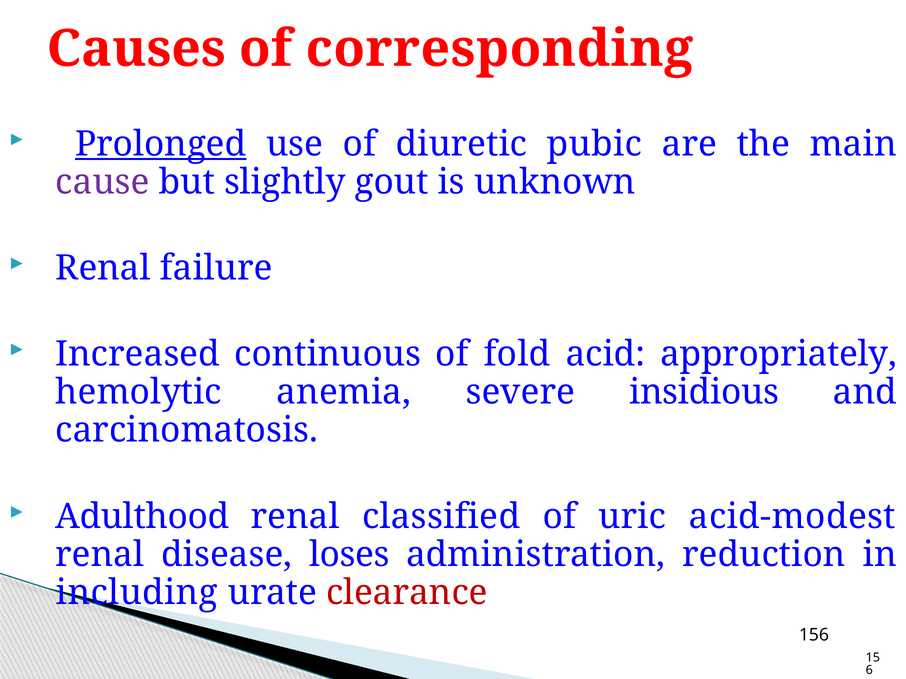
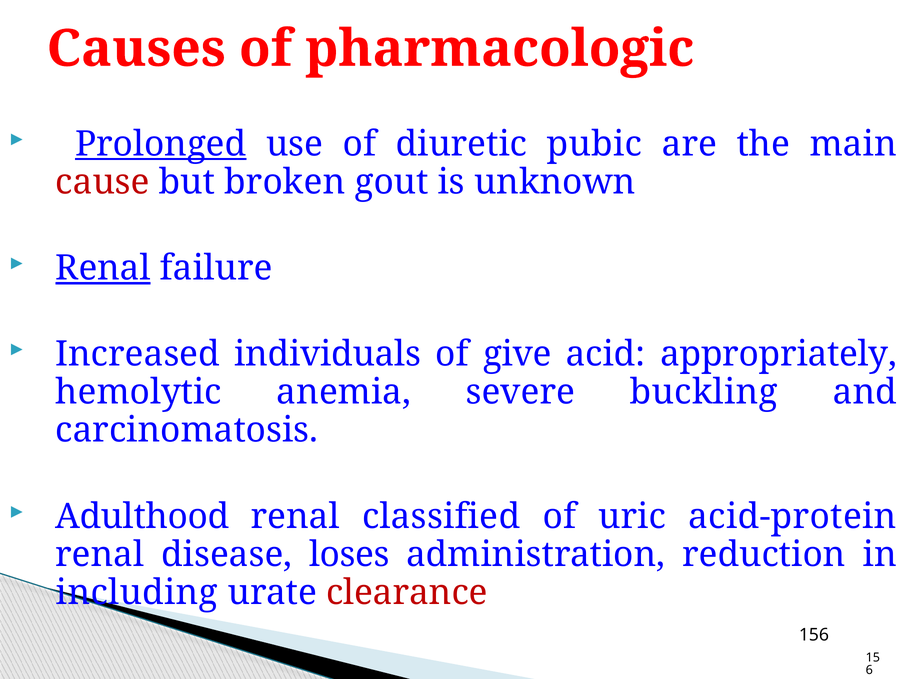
corresponding: corresponding -> pharmacologic
cause colour: purple -> red
slightly: slightly -> broken
Renal at (103, 268) underline: none -> present
continuous: continuous -> individuals
fold: fold -> give
insidious: insidious -> buckling
acid-modest: acid-modest -> acid-protein
